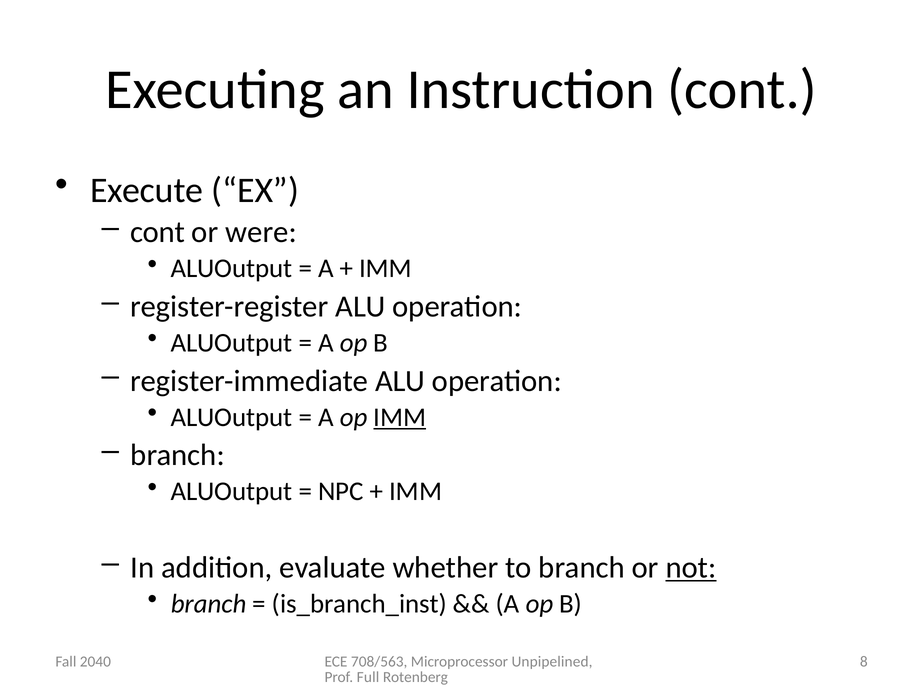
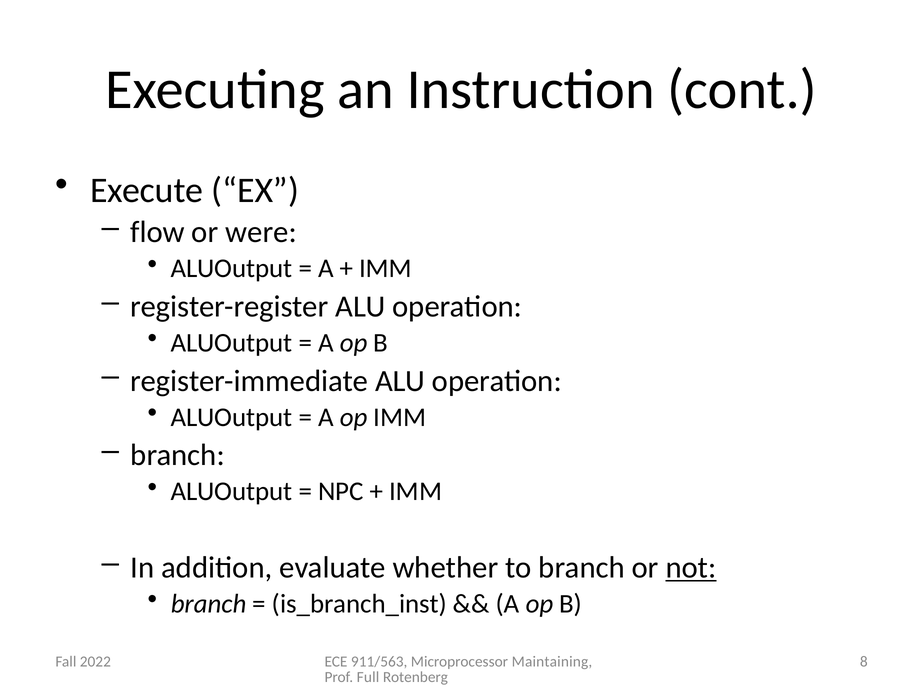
cont at (158, 232): cont -> flow
IMM at (400, 417) underline: present -> none
708/563: 708/563 -> 911/563
Unpipelined: Unpipelined -> Maintaining
2040: 2040 -> 2022
